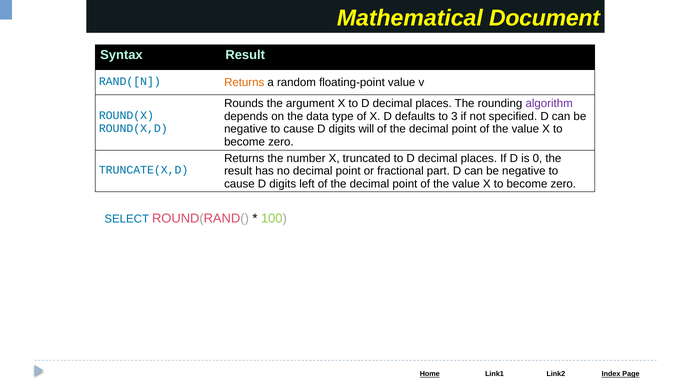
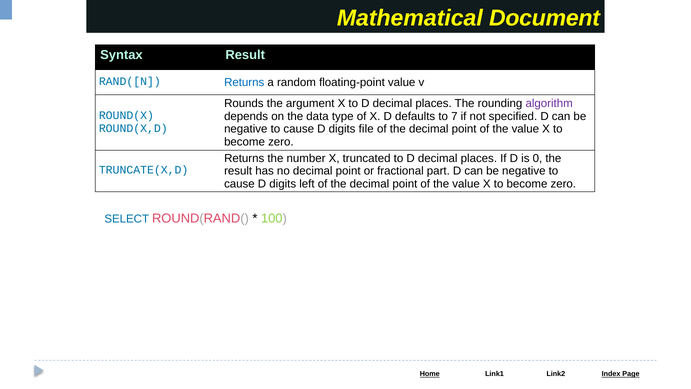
Returns at (244, 82) colour: orange -> blue
3: 3 -> 7
will: will -> file
